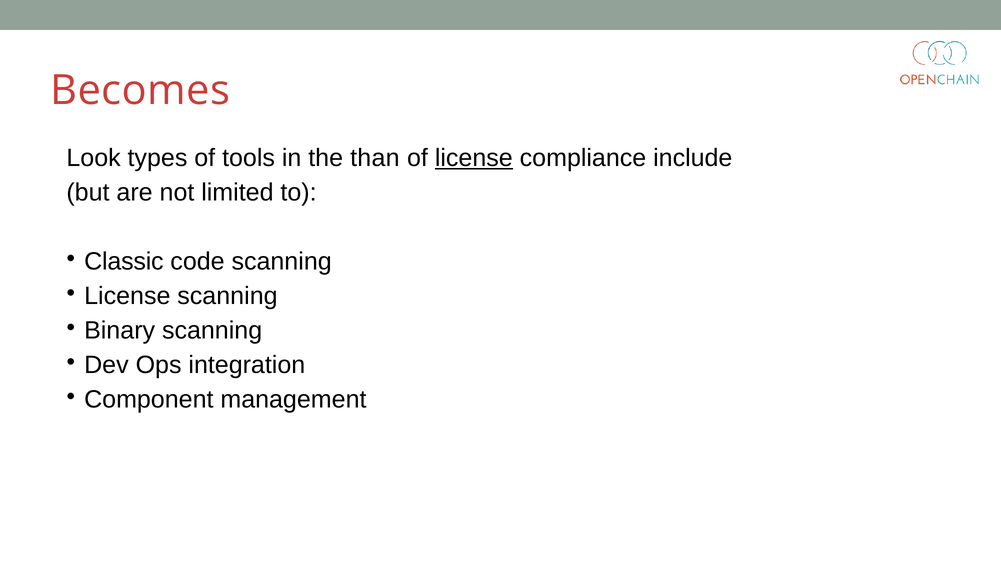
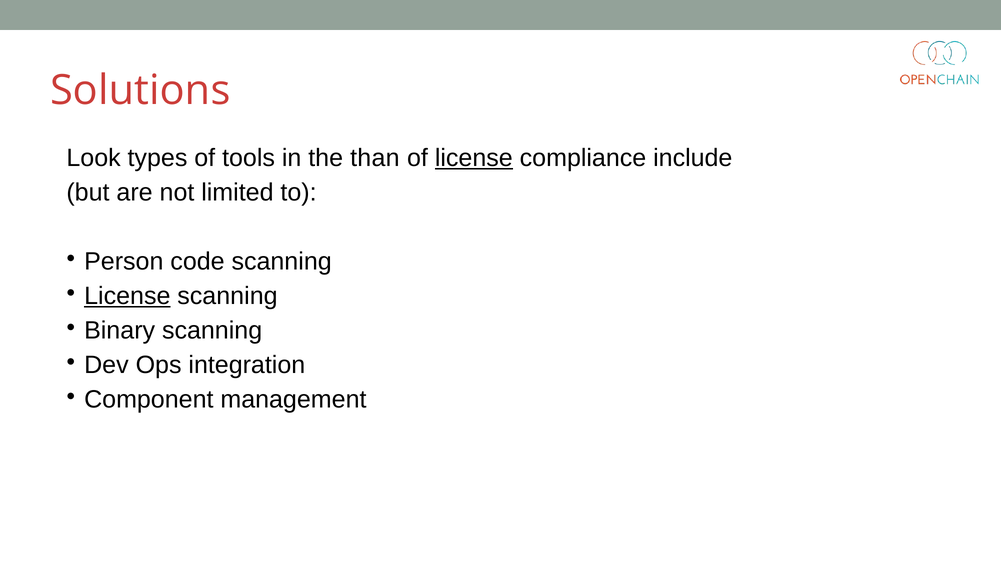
Becomes: Becomes -> Solutions
Classic: Classic -> Person
License at (127, 296) underline: none -> present
